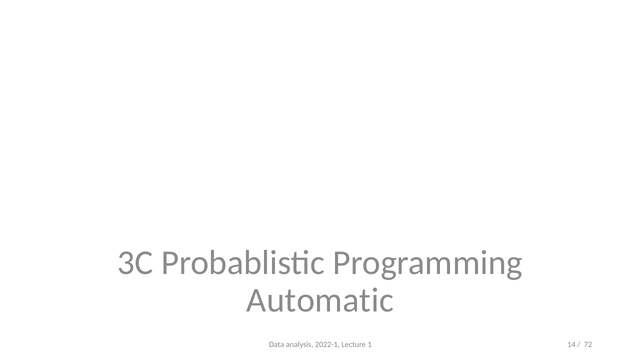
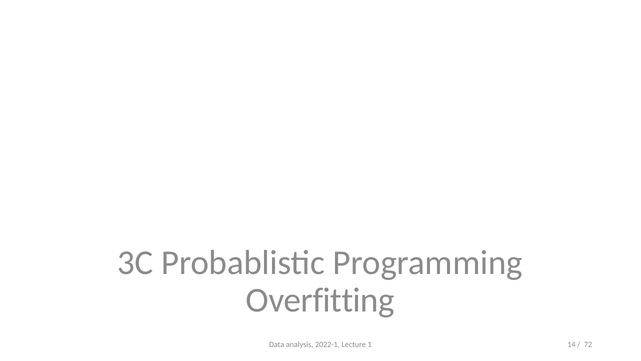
Automatic: Automatic -> Overfitting
